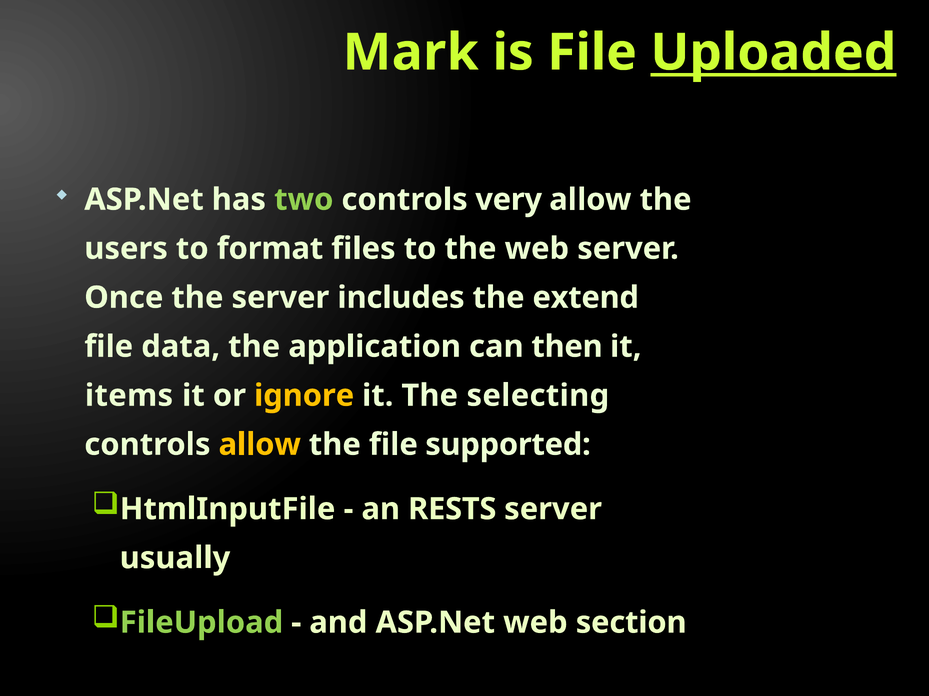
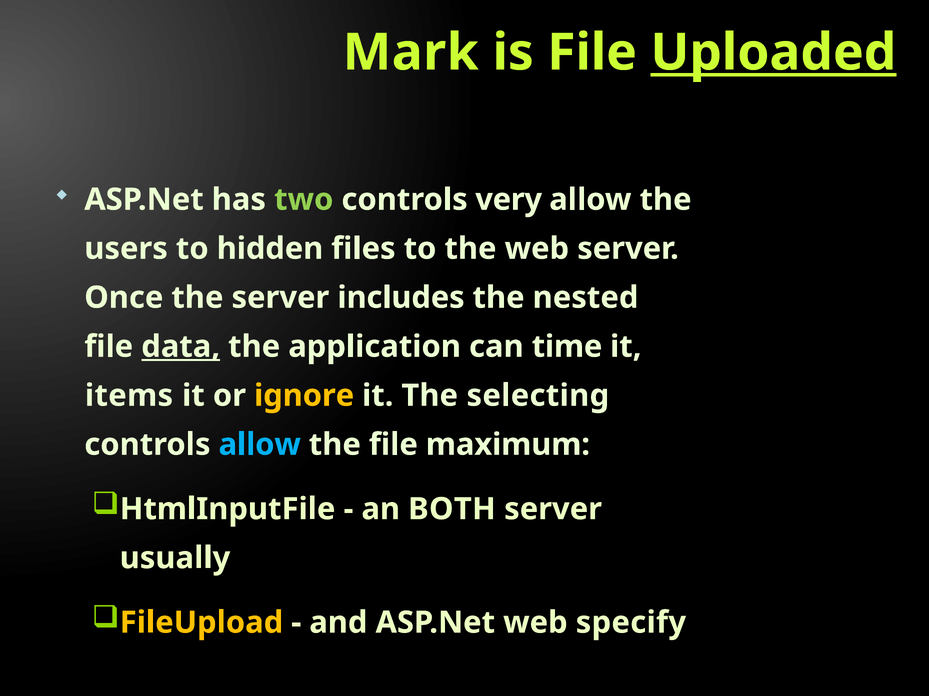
format: format -> hidden
extend: extend -> nested
data underline: none -> present
then: then -> time
allow at (260, 445) colour: yellow -> light blue
supported: supported -> maximum
RESTS: RESTS -> BOTH
FileUpload colour: light green -> yellow
section: section -> specify
